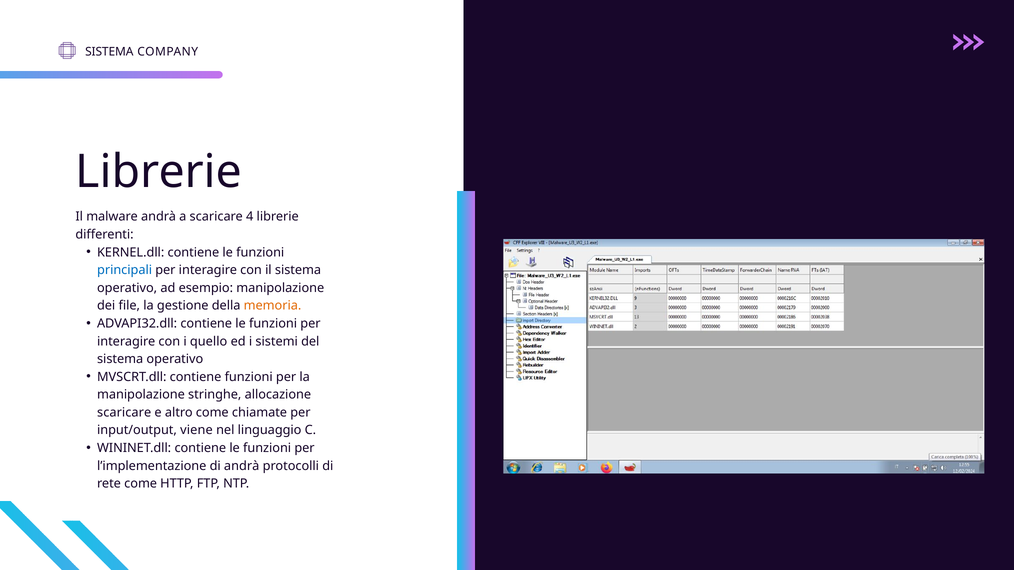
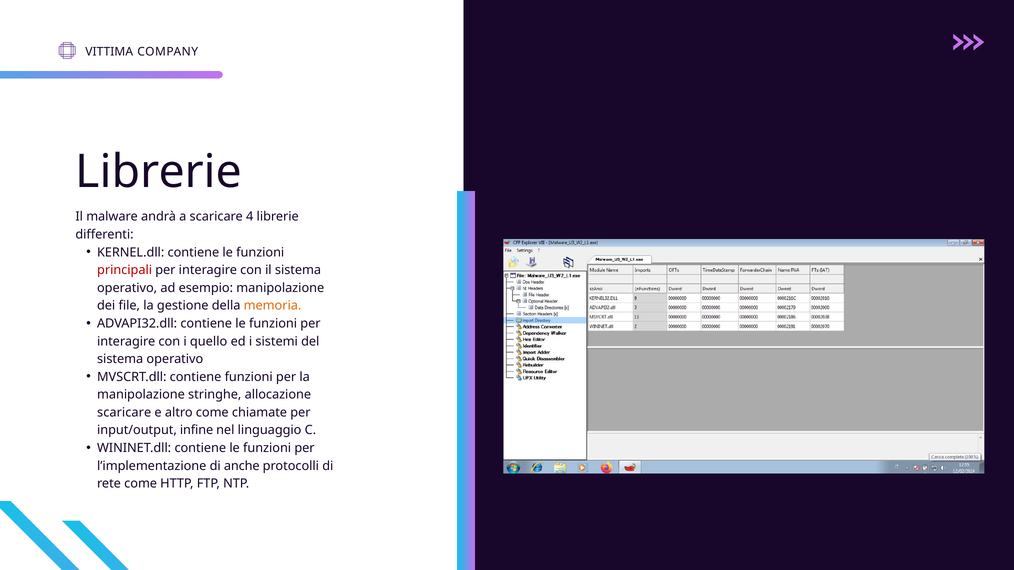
SISTEMA at (109, 52): SISTEMA -> VITTIMA
principali colour: blue -> red
viene: viene -> infine
di andrà: andrà -> anche
